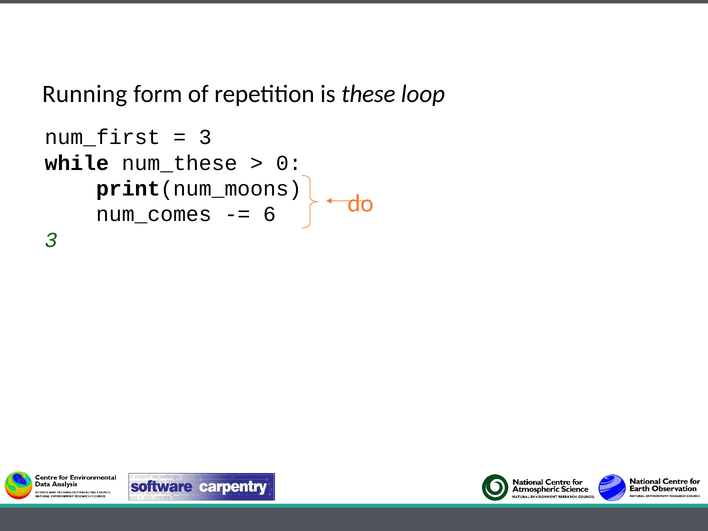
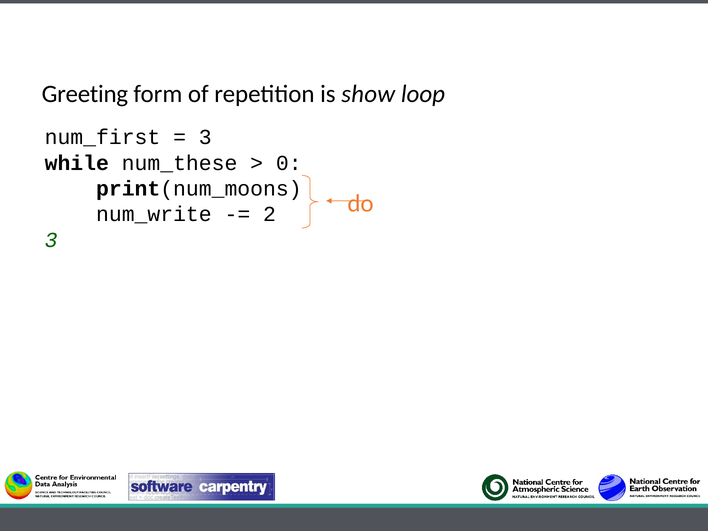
Running: Running -> Greeting
these: these -> show
num_comes: num_comes -> num_write
6: 6 -> 2
